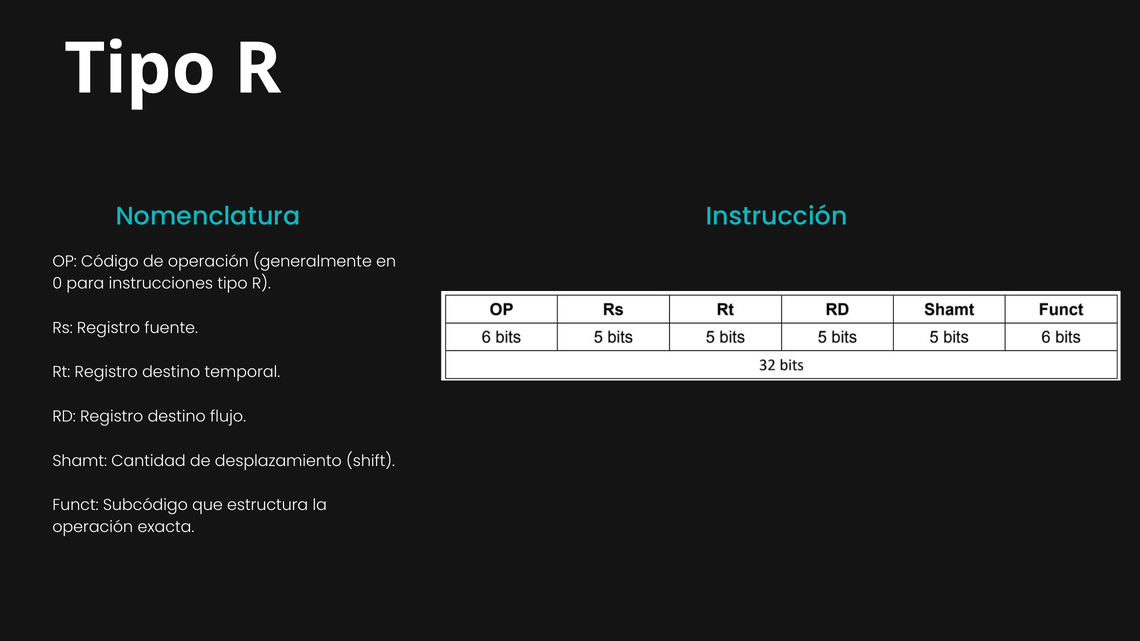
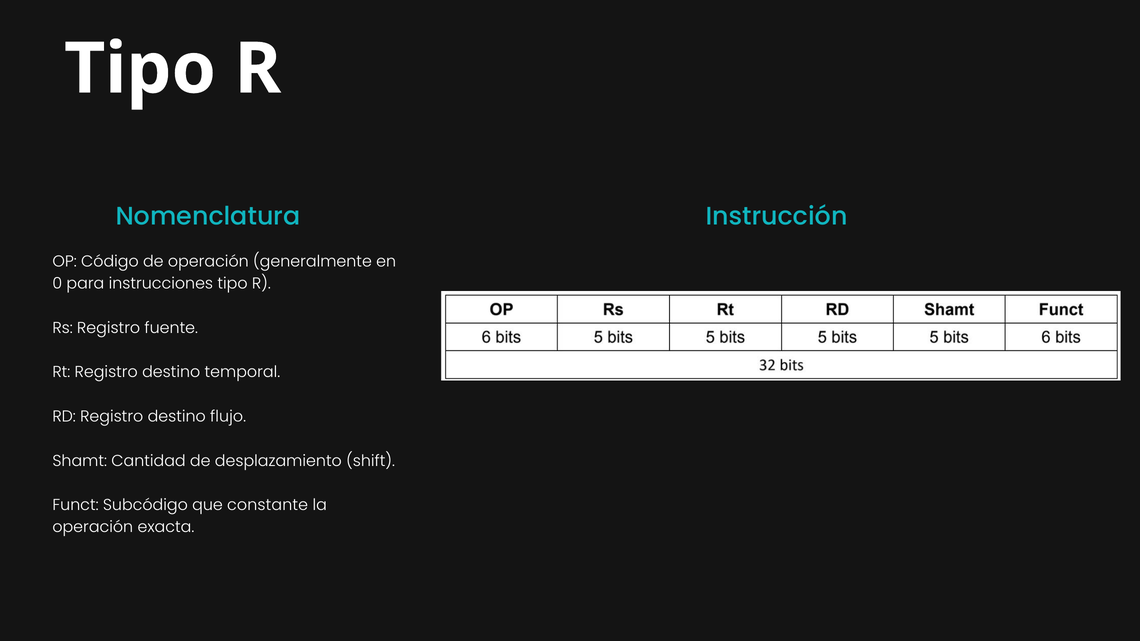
estructura: estructura -> constante
